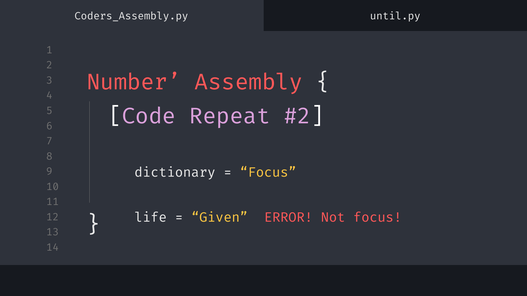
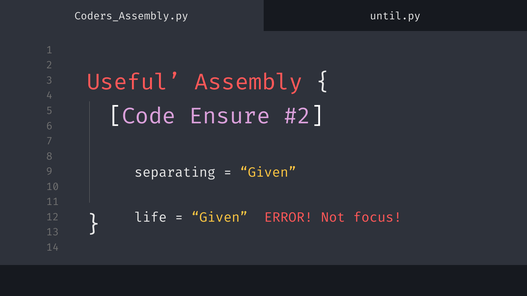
Number: Number -> Useful
Repeat: Repeat -> Ensure
dictionary: dictionary -> separating
Focus at (268, 173): Focus -> Given
